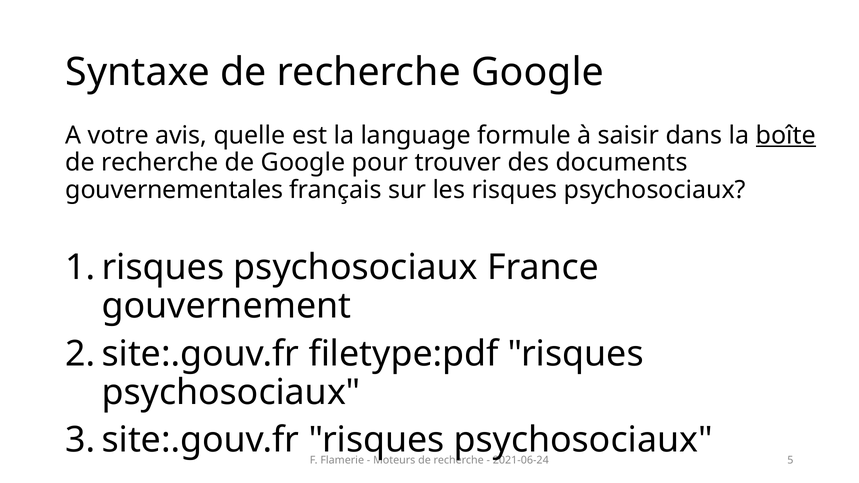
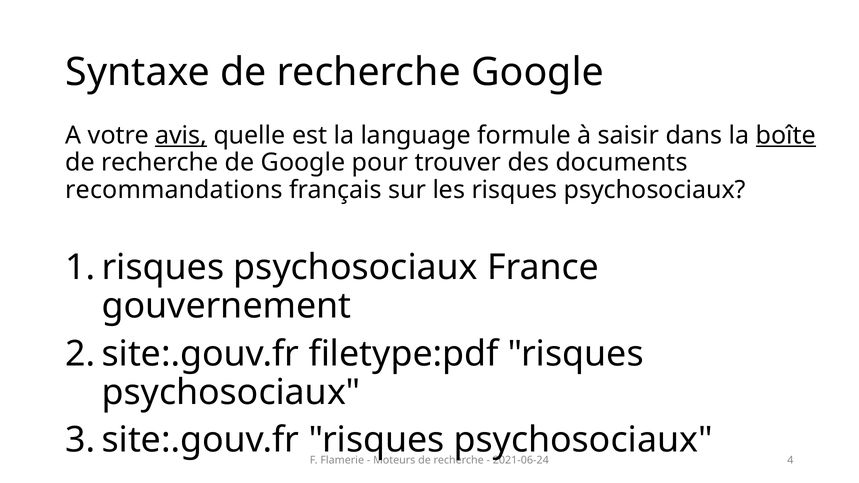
avis underline: none -> present
gouvernementales: gouvernementales -> recommandations
5: 5 -> 4
